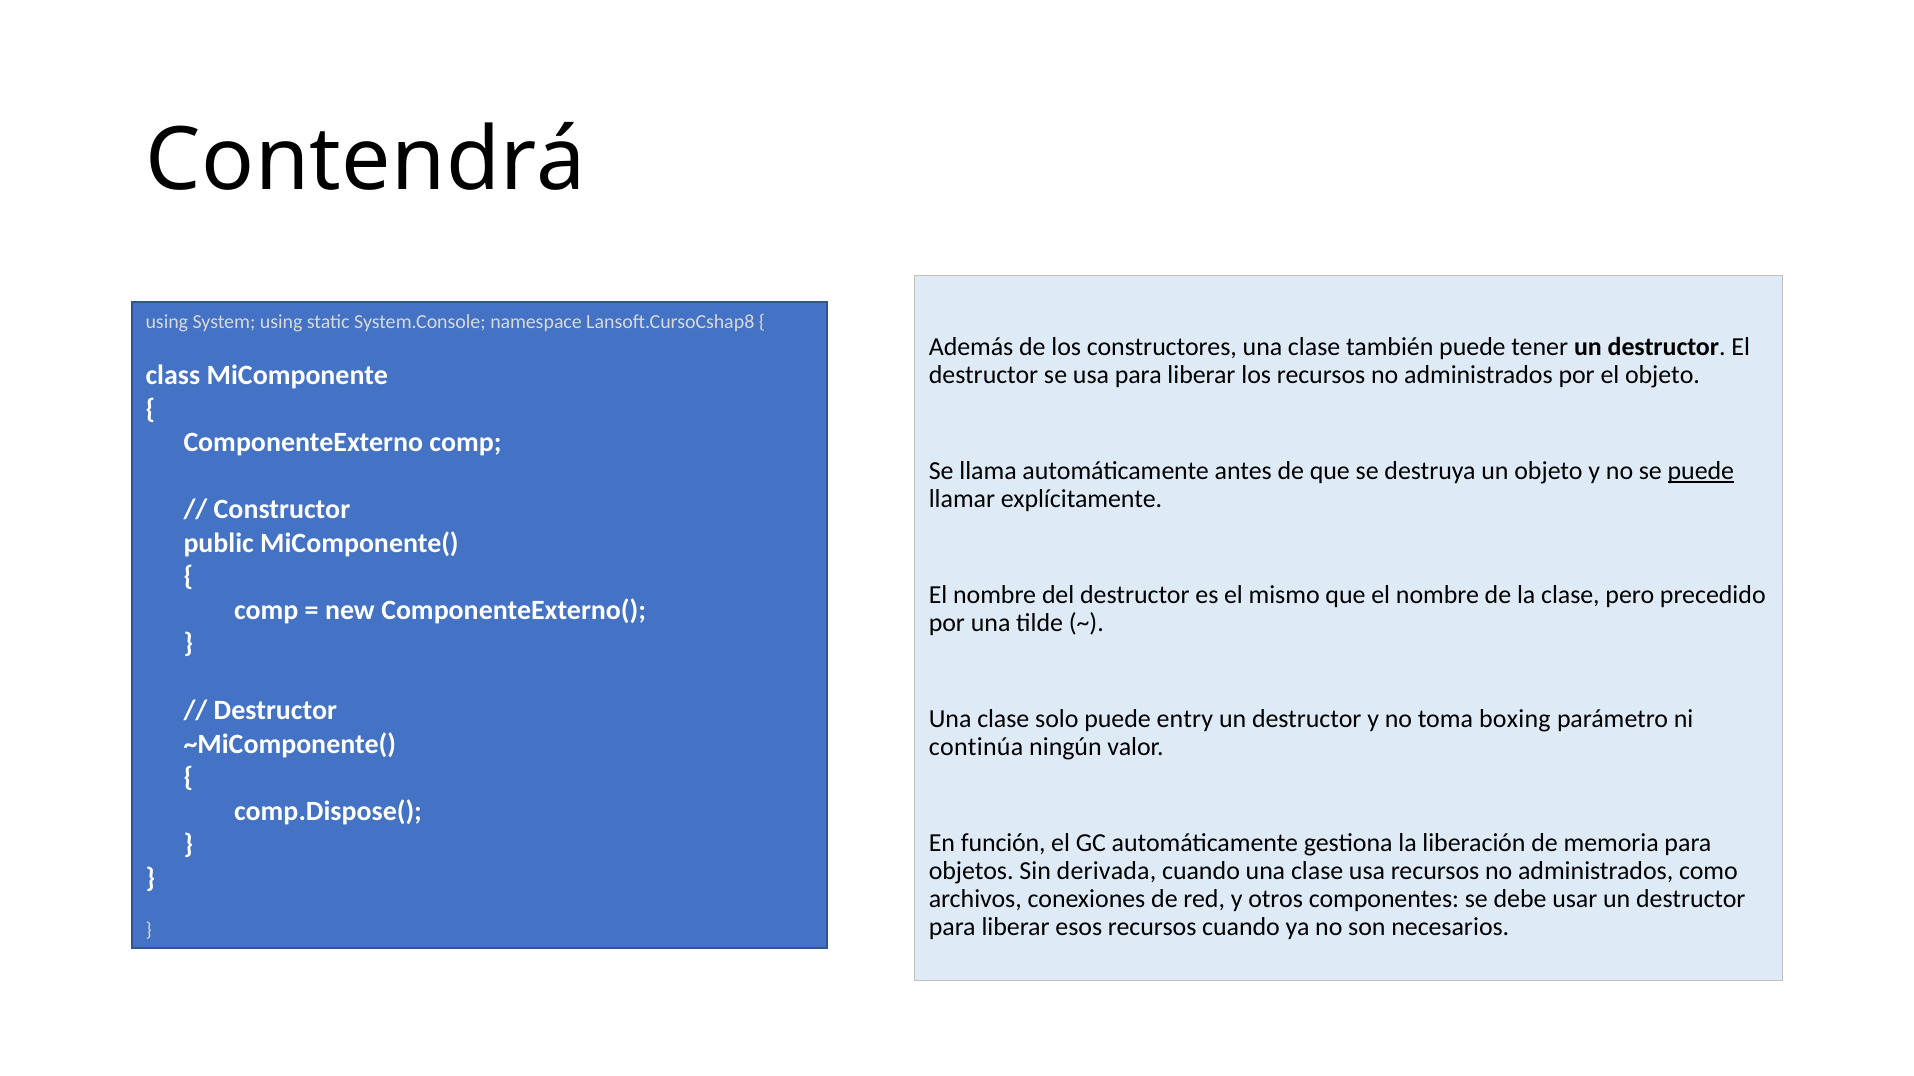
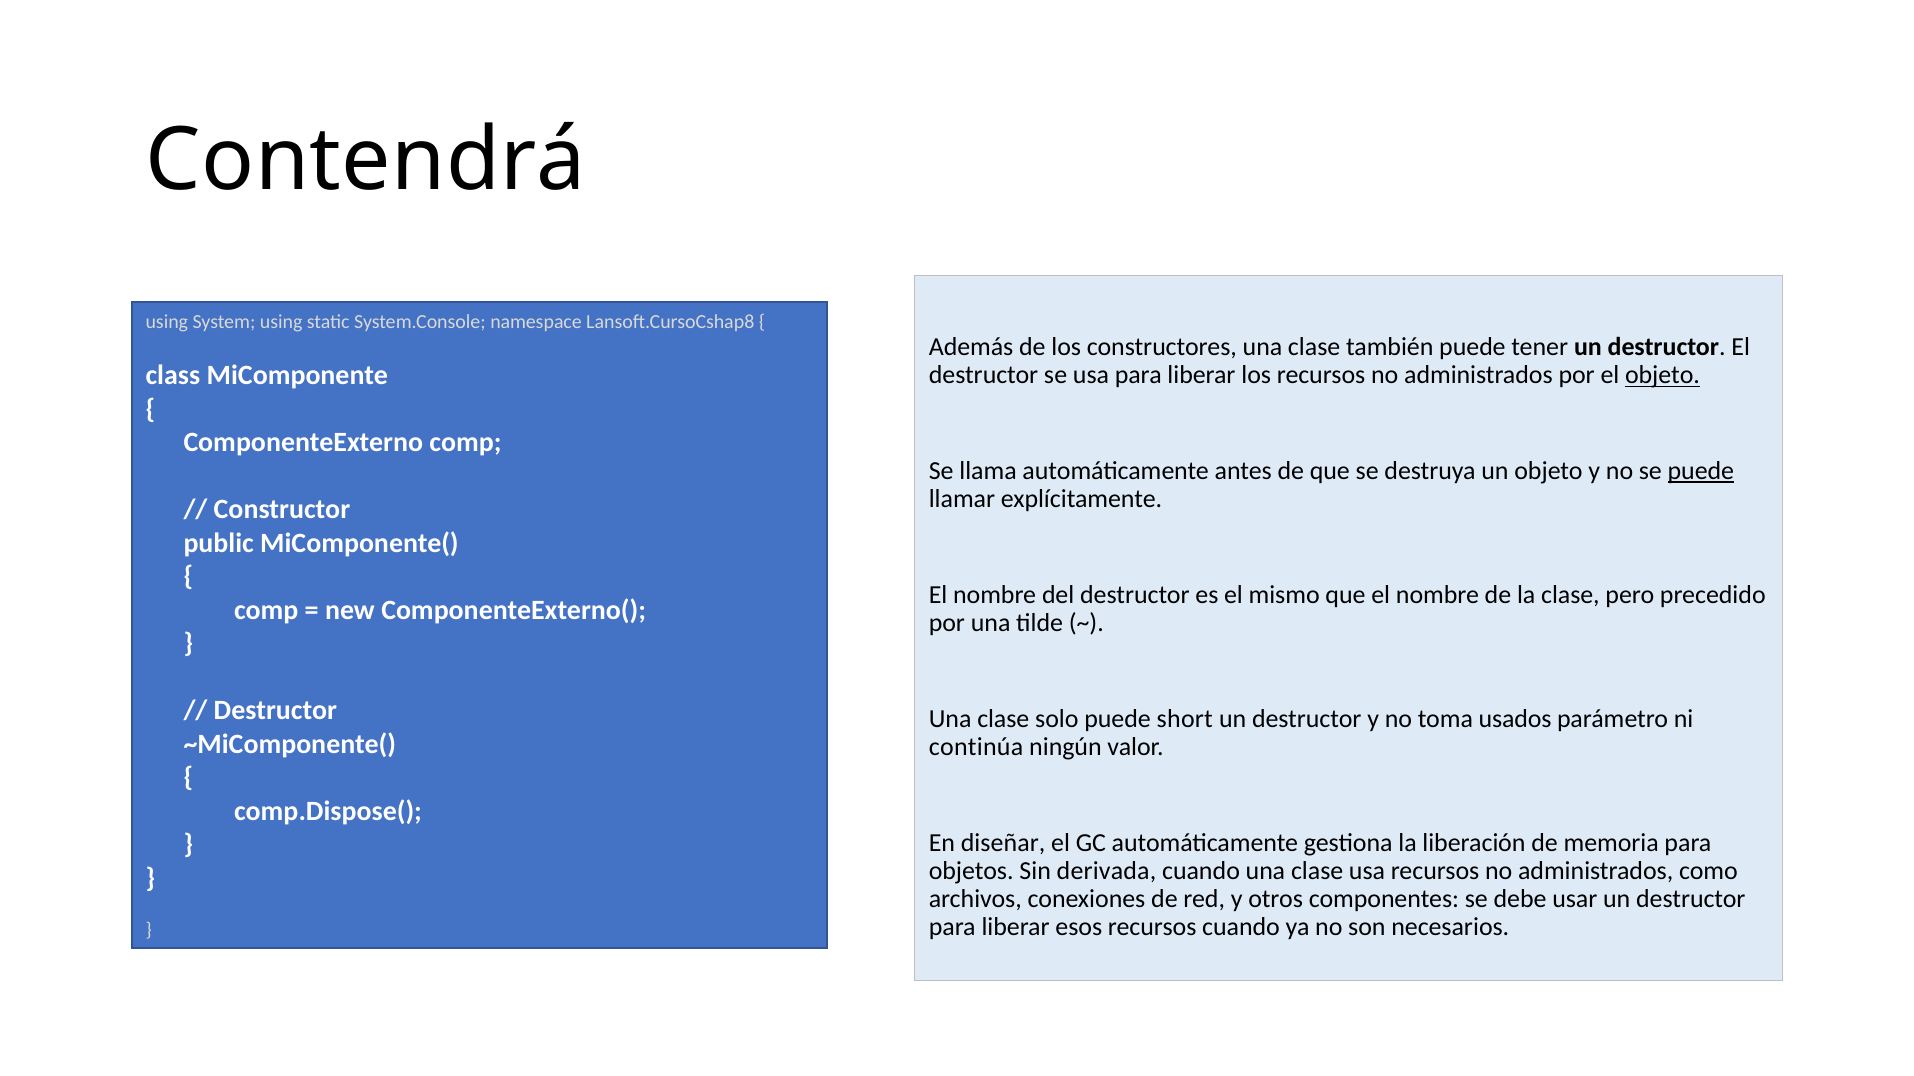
objeto at (1663, 375) underline: none -> present
entry: entry -> short
boxing: boxing -> usados
función: función -> diseñar
